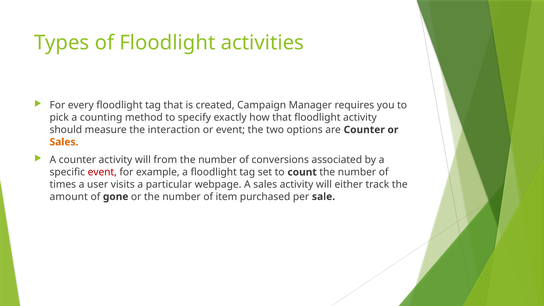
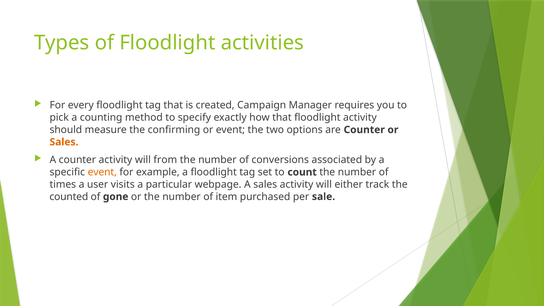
interaction: interaction -> confirming
event at (102, 172) colour: red -> orange
amount: amount -> counted
